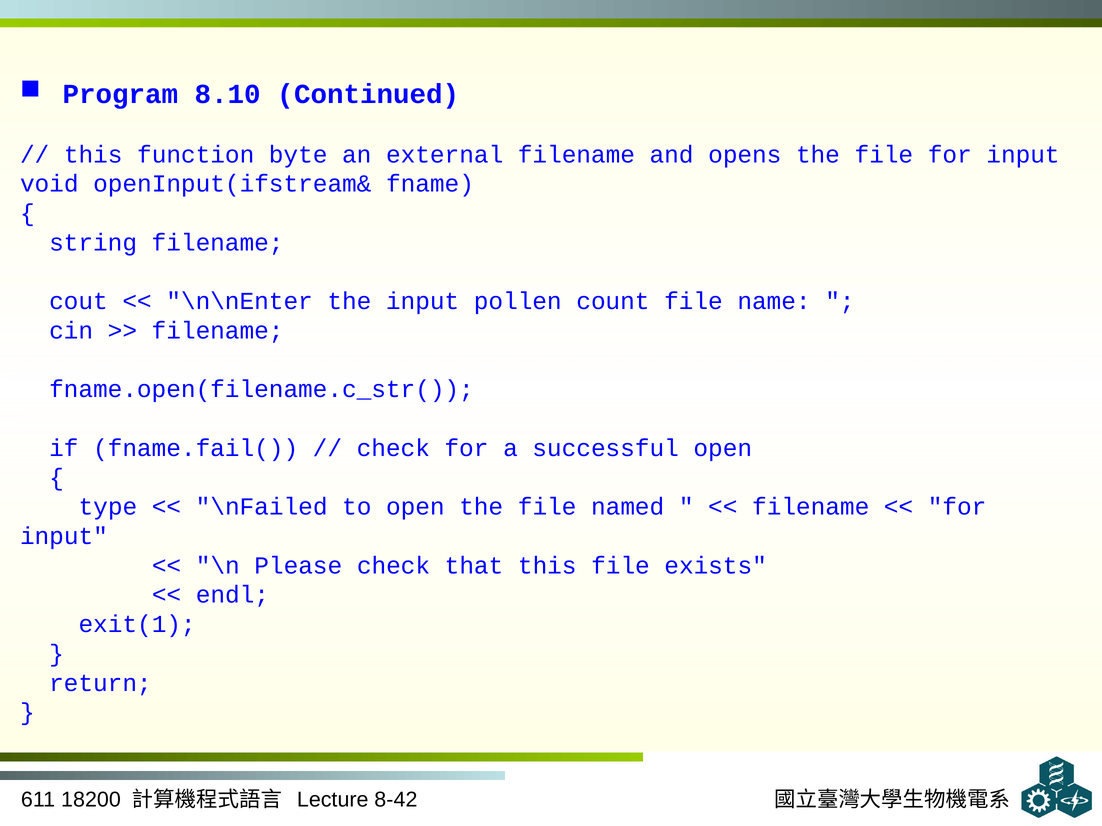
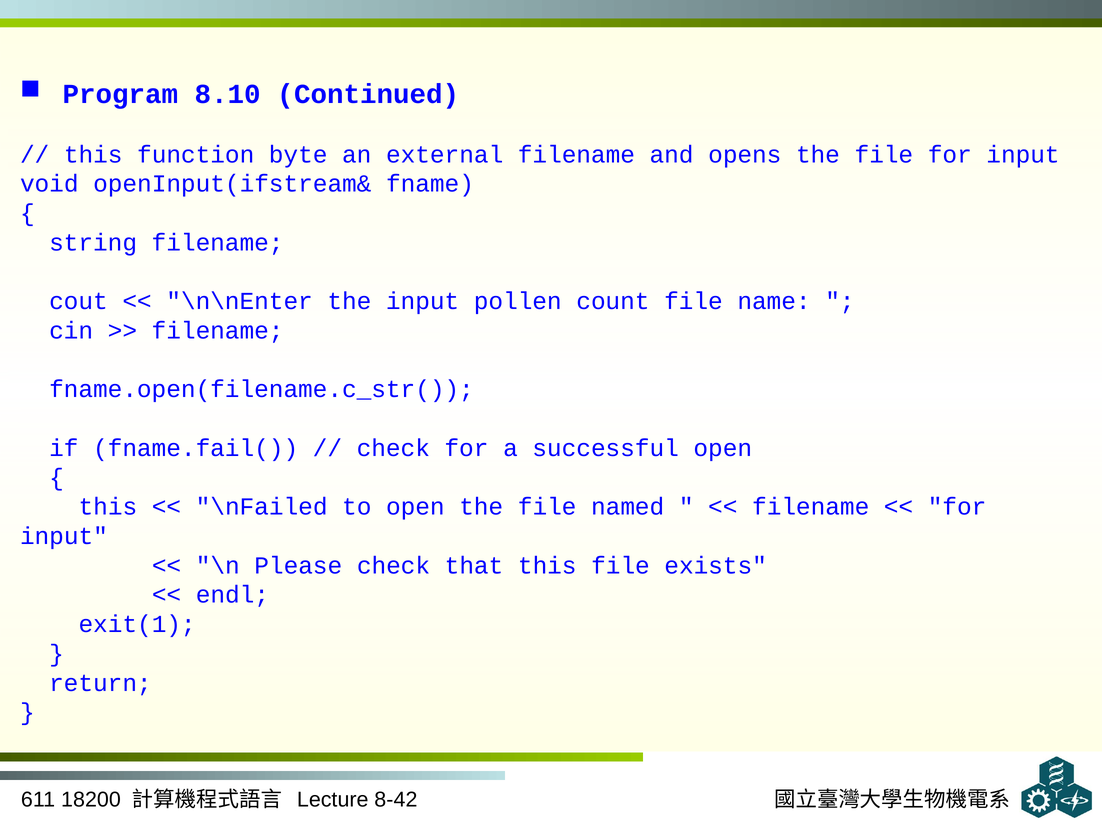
type at (108, 507): type -> this
